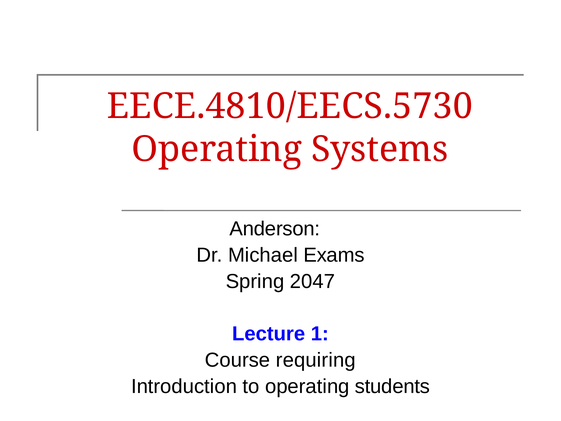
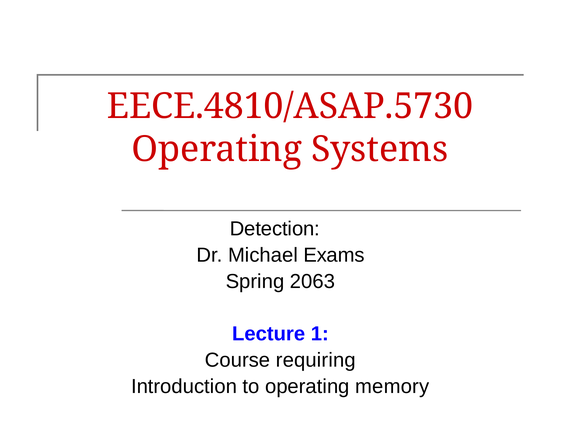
EECE.4810/EECS.5730: EECE.4810/EECS.5730 -> EECE.4810/ASAP.5730
Anderson: Anderson -> Detection
2047: 2047 -> 2063
students: students -> memory
